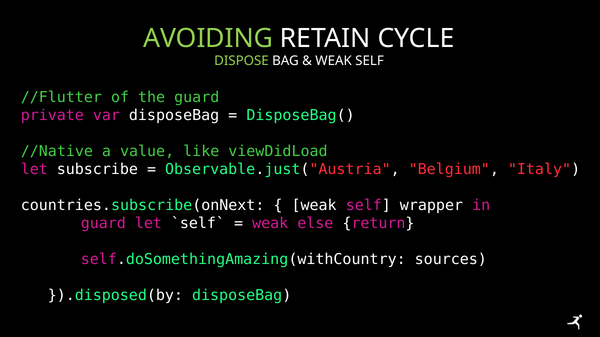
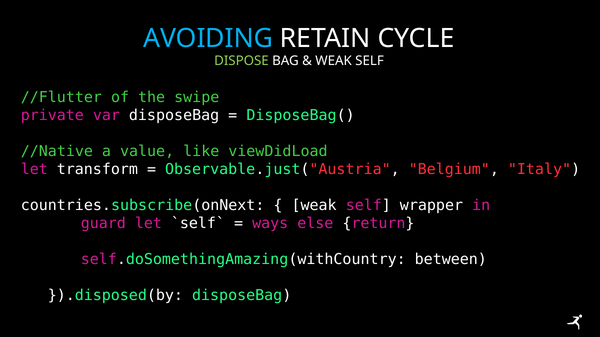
AVOIDING colour: light green -> light blue
the guard: guard -> swipe
subscribe: subscribe -> transform
weak at (270, 224): weak -> ways
sources: sources -> between
